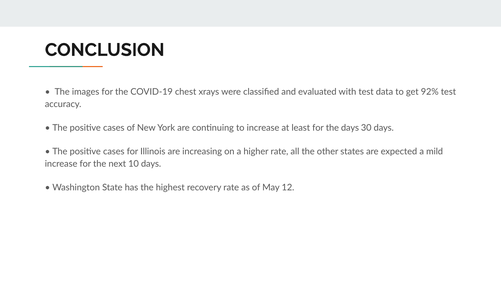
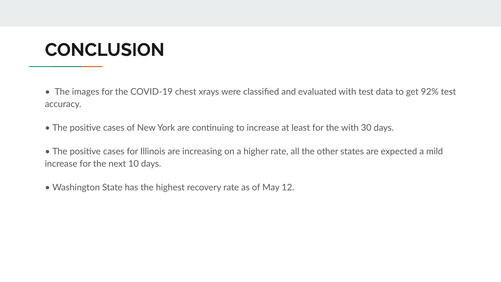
the days: days -> with
